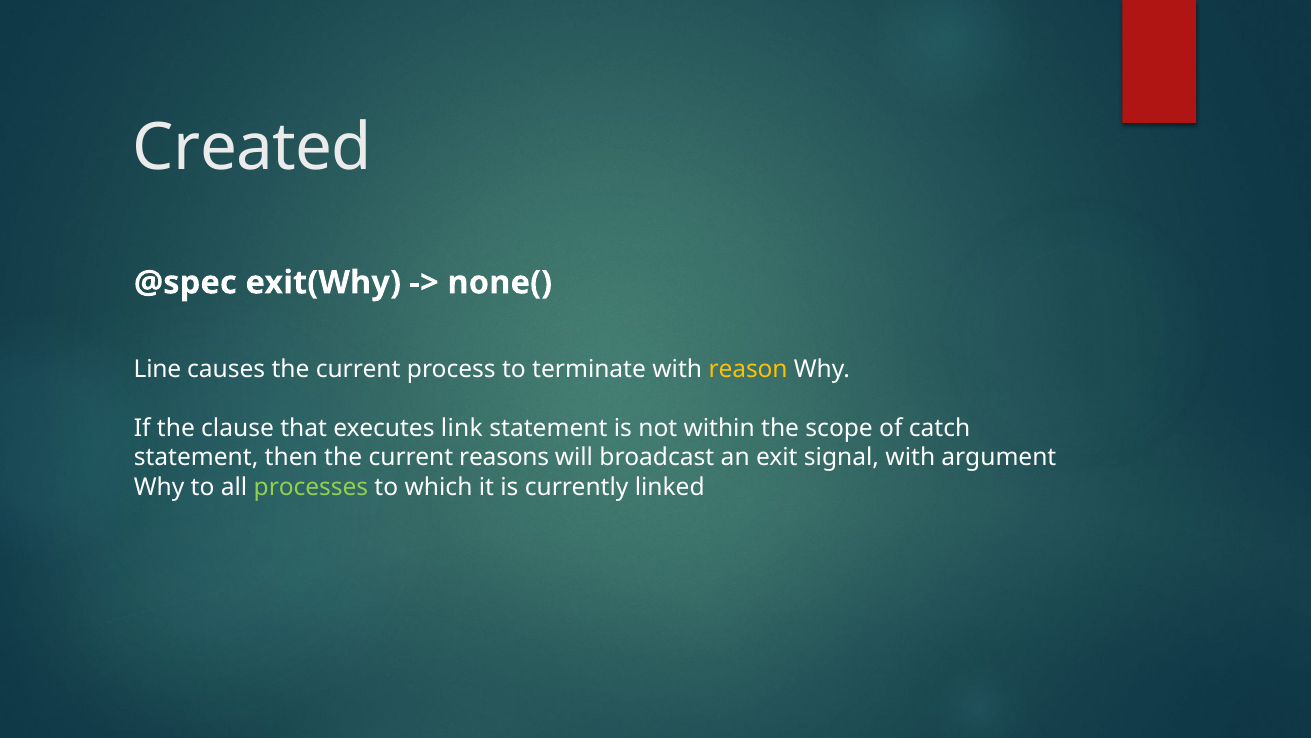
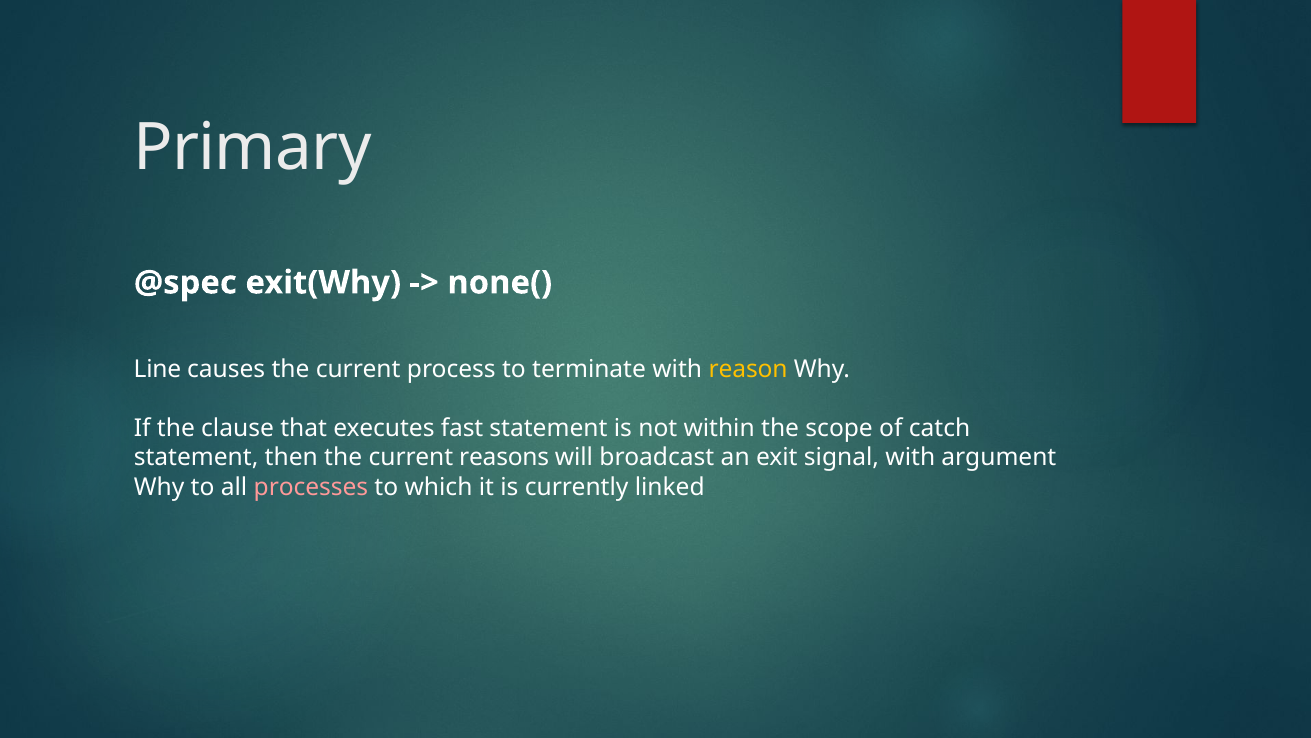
Created: Created -> Primary
link: link -> fast
processes colour: light green -> pink
